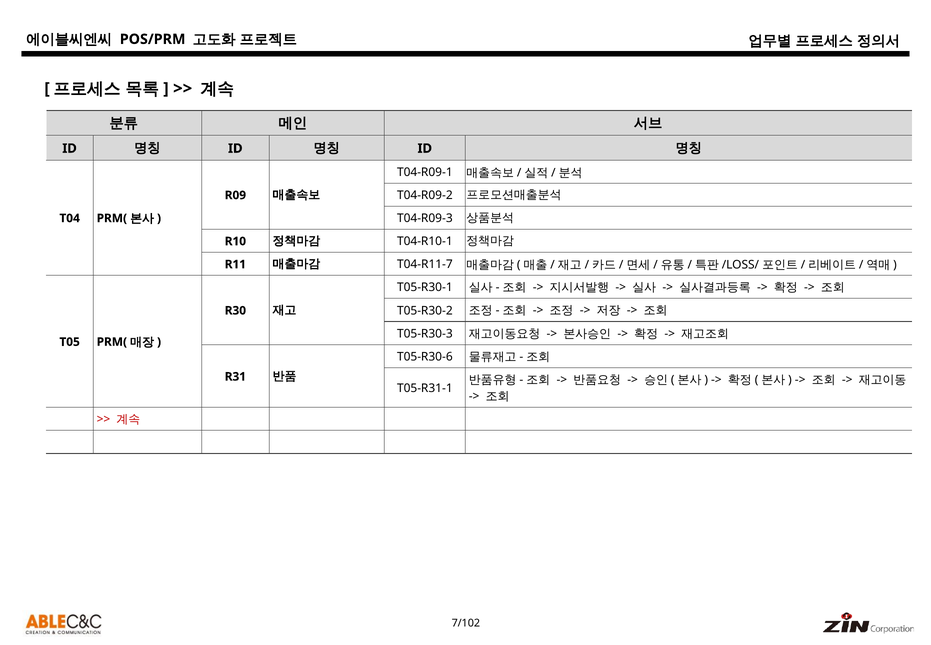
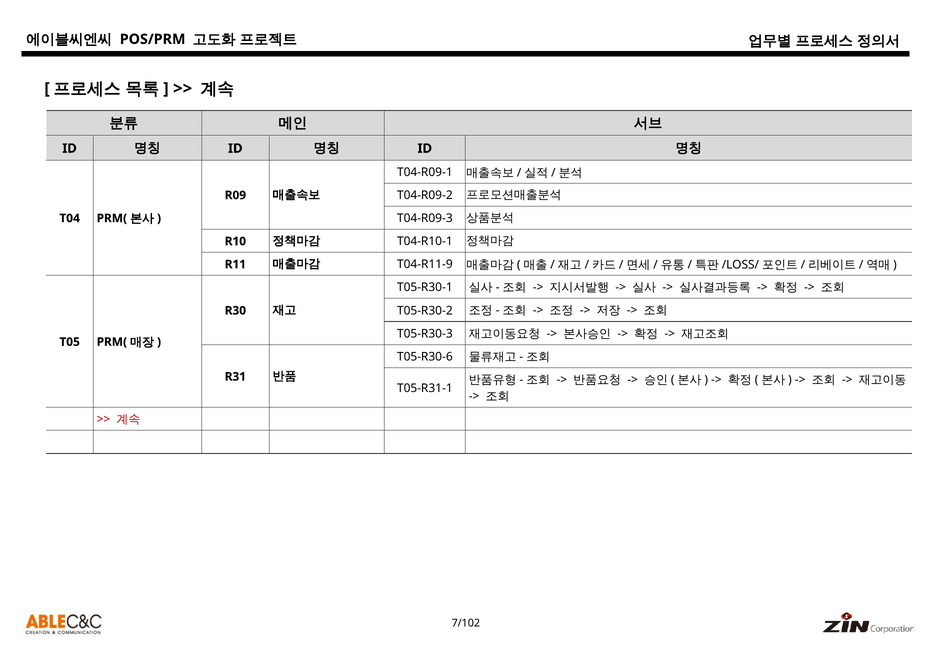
T04-R11-7: T04-R11-7 -> T04-R11-9
